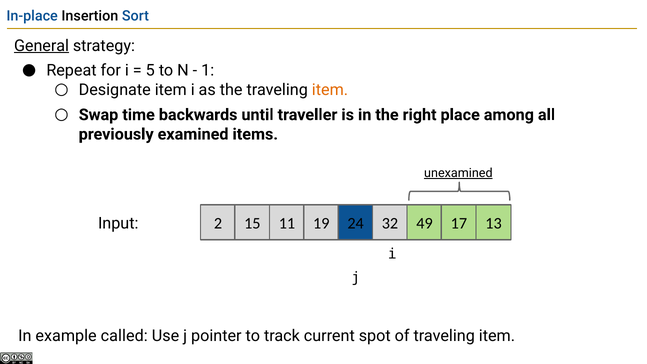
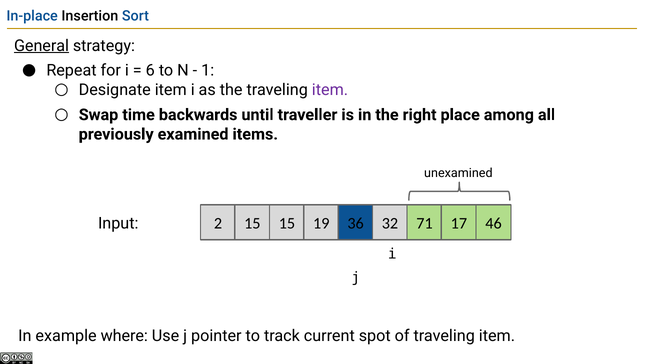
5: 5 -> 6
item at (330, 90) colour: orange -> purple
unexamined underline: present -> none
15 11: 11 -> 15
24: 24 -> 36
49: 49 -> 71
13: 13 -> 46
called: called -> where
